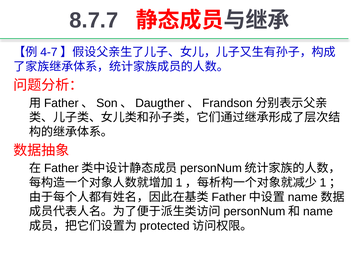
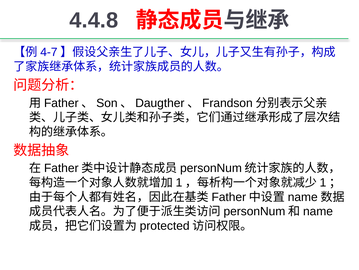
8.7.7: 8.7.7 -> 4.4.8
